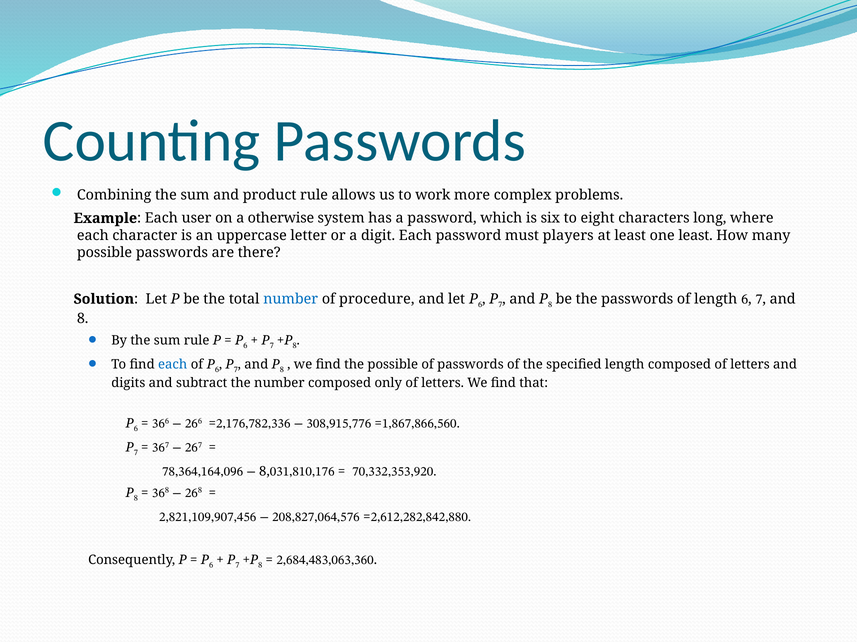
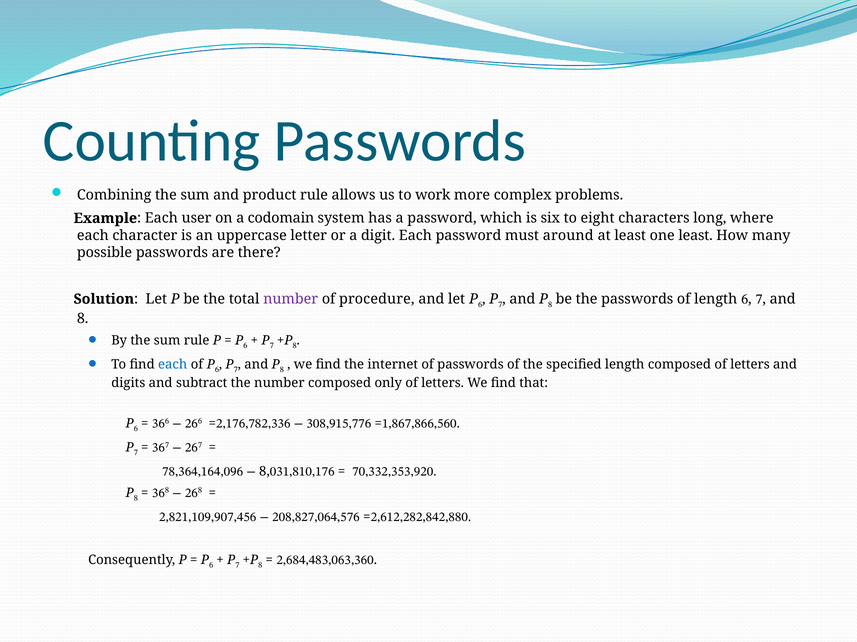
otherwise: otherwise -> codomain
players: players -> around
number at (291, 299) colour: blue -> purple
the possible: possible -> internet
